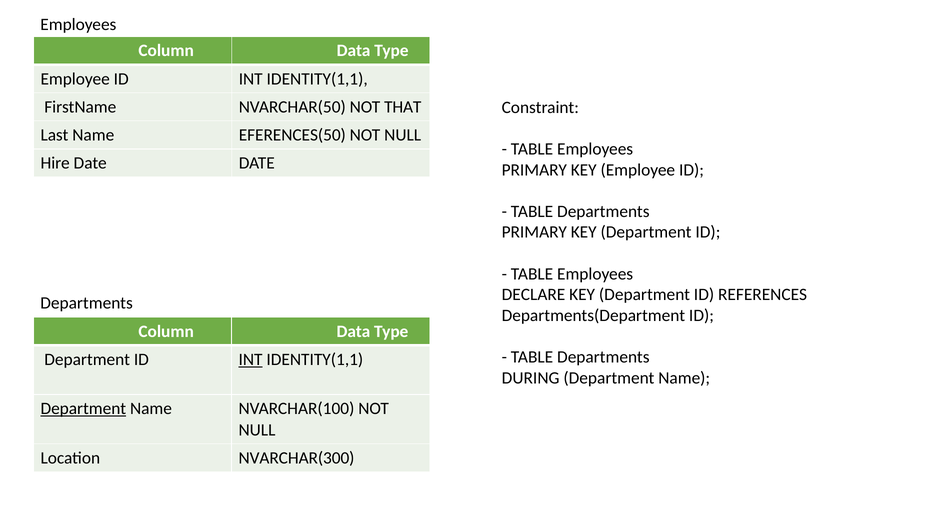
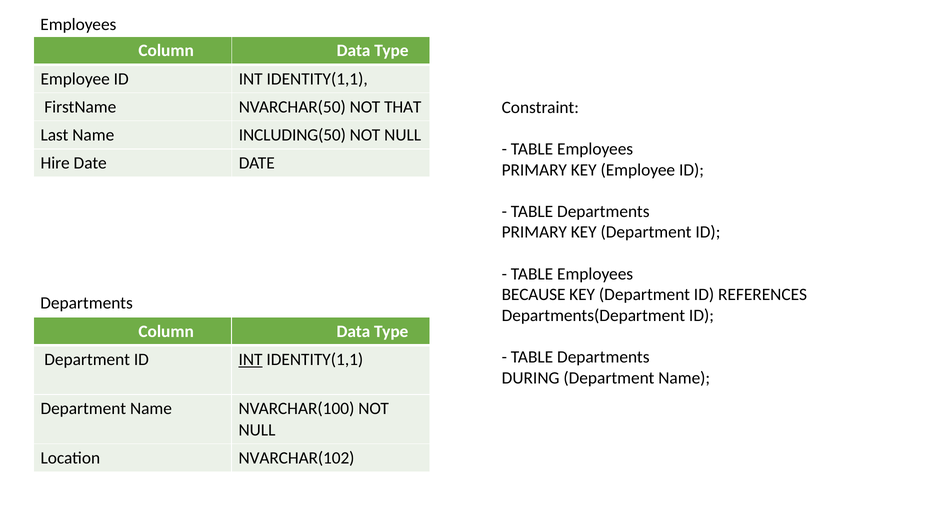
EFERENCES(50: EFERENCES(50 -> INCLUDING(50
DECLARE: DECLARE -> BECAUSE
Department at (83, 409) underline: present -> none
NVARCHAR(300: NVARCHAR(300 -> NVARCHAR(102
